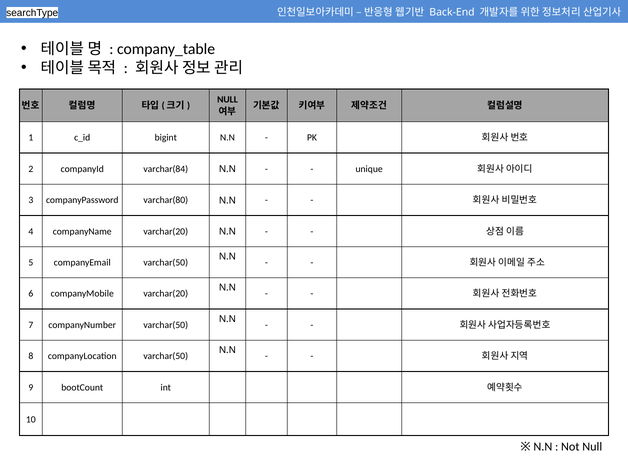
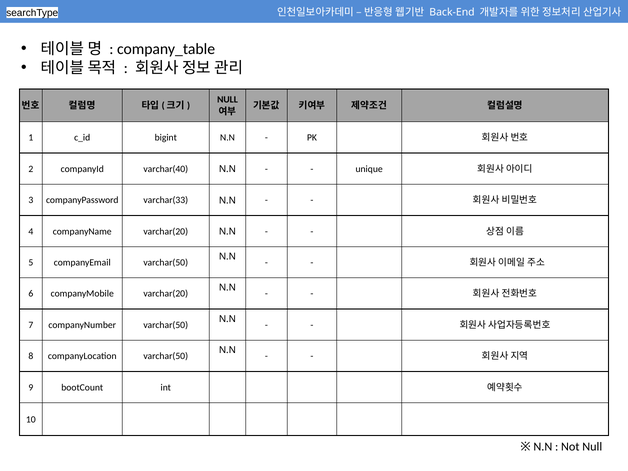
varchar(84: varchar(84 -> varchar(40
varchar(80: varchar(80 -> varchar(33
